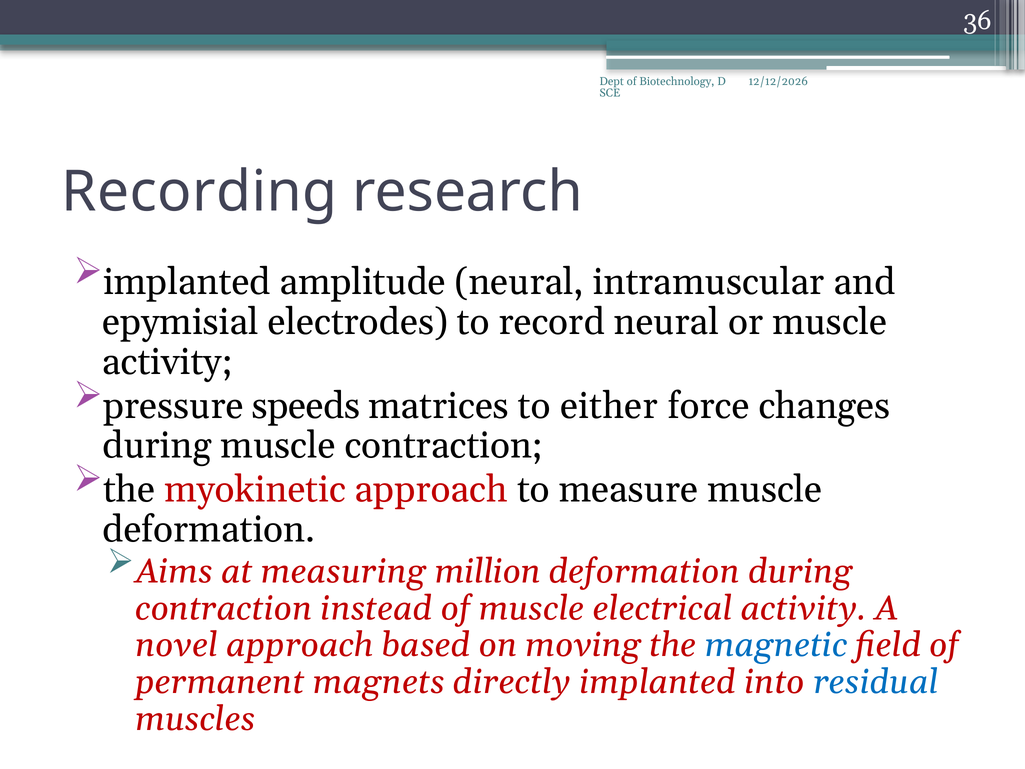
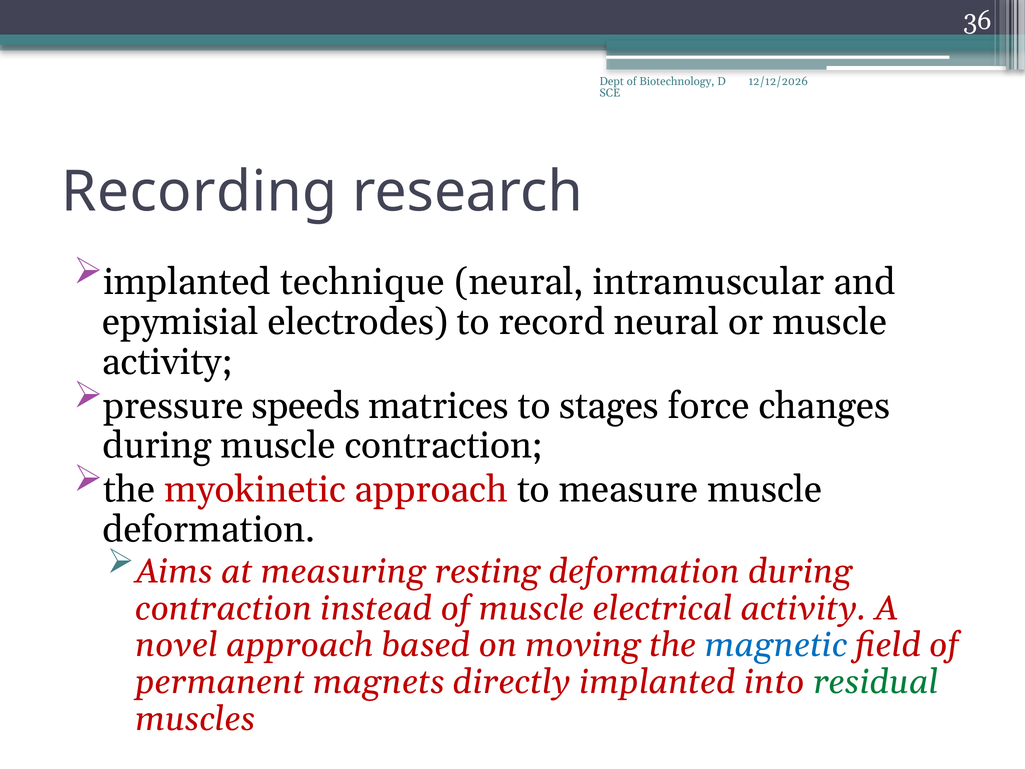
amplitude: amplitude -> technique
either: either -> stages
million: million -> resting
residual colour: blue -> green
